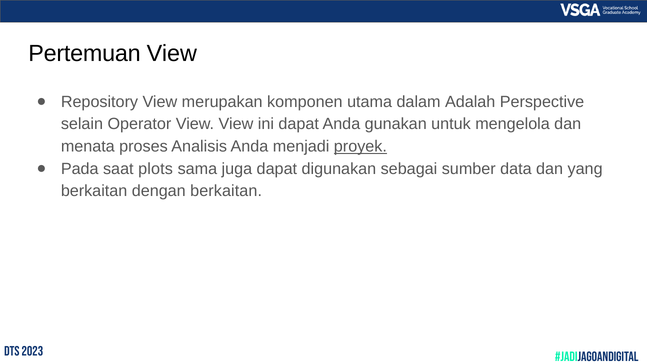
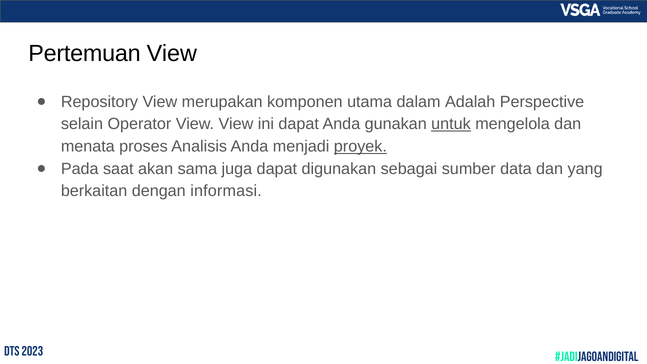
untuk underline: none -> present
plots: plots -> akan
dengan berkaitan: berkaitan -> informasi
